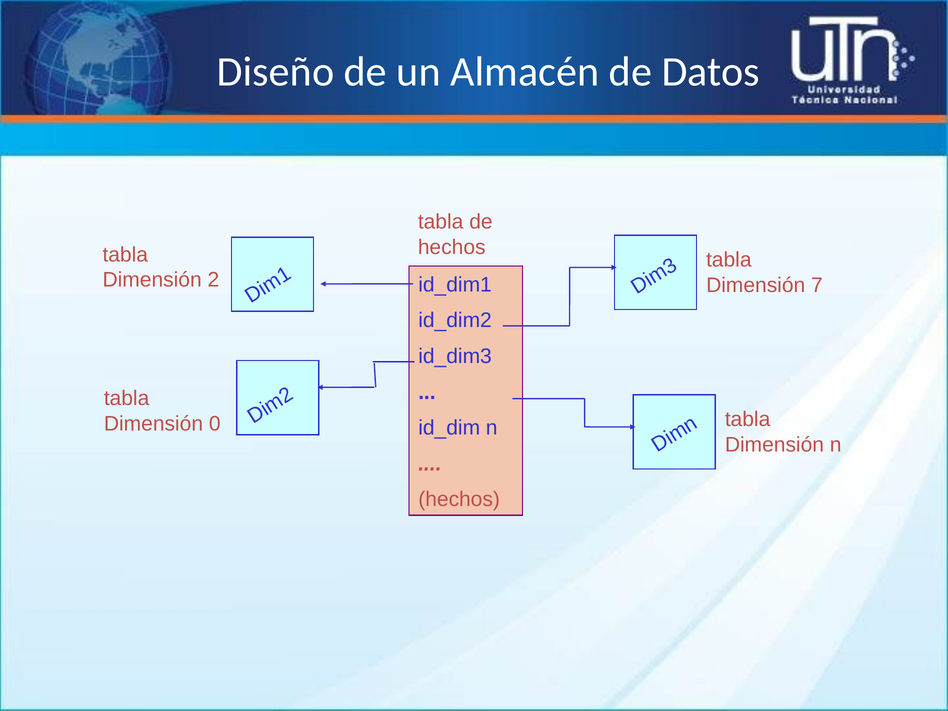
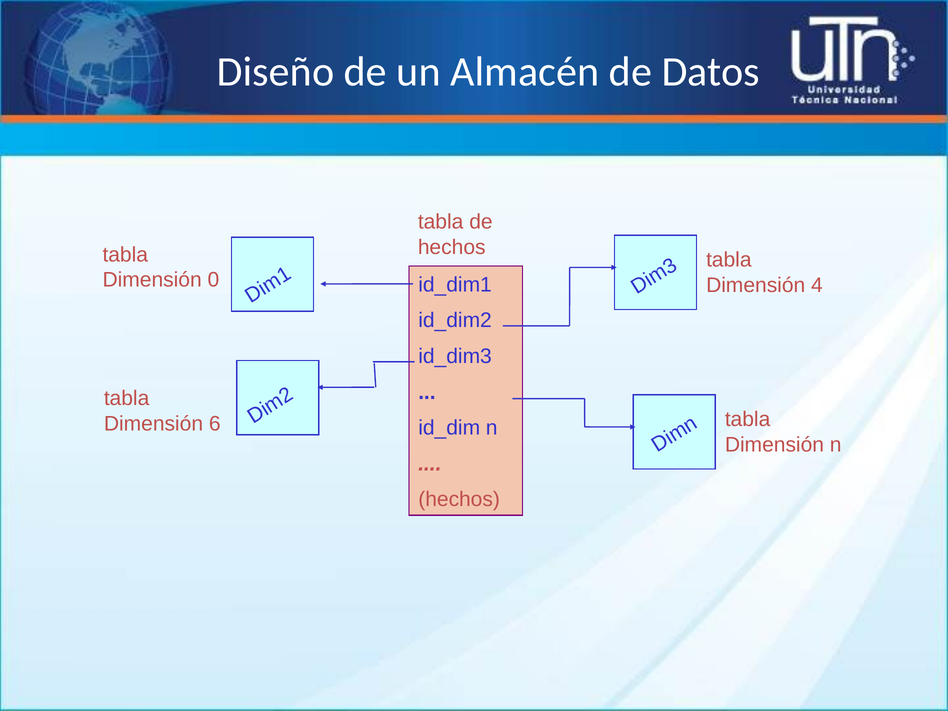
Dimensión 2: 2 -> 0
7: 7 -> 4
0: 0 -> 6
